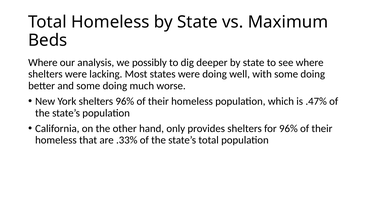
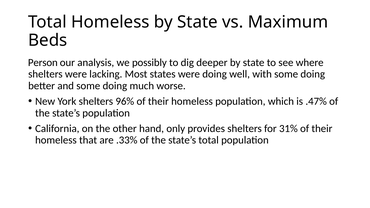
Where at (43, 63): Where -> Person
for 96%: 96% -> 31%
